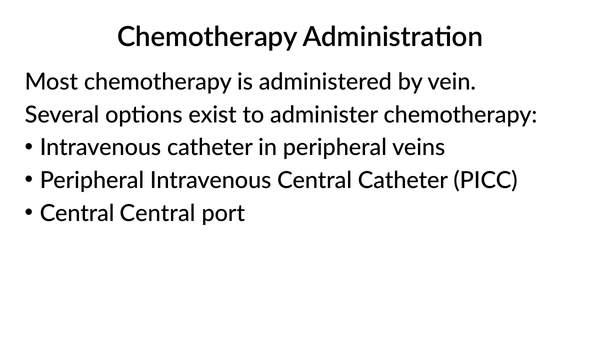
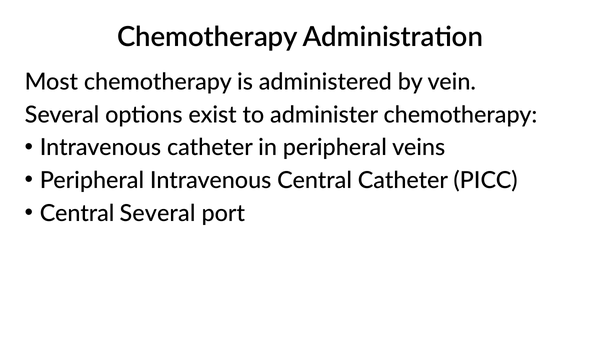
Central Central: Central -> Several
